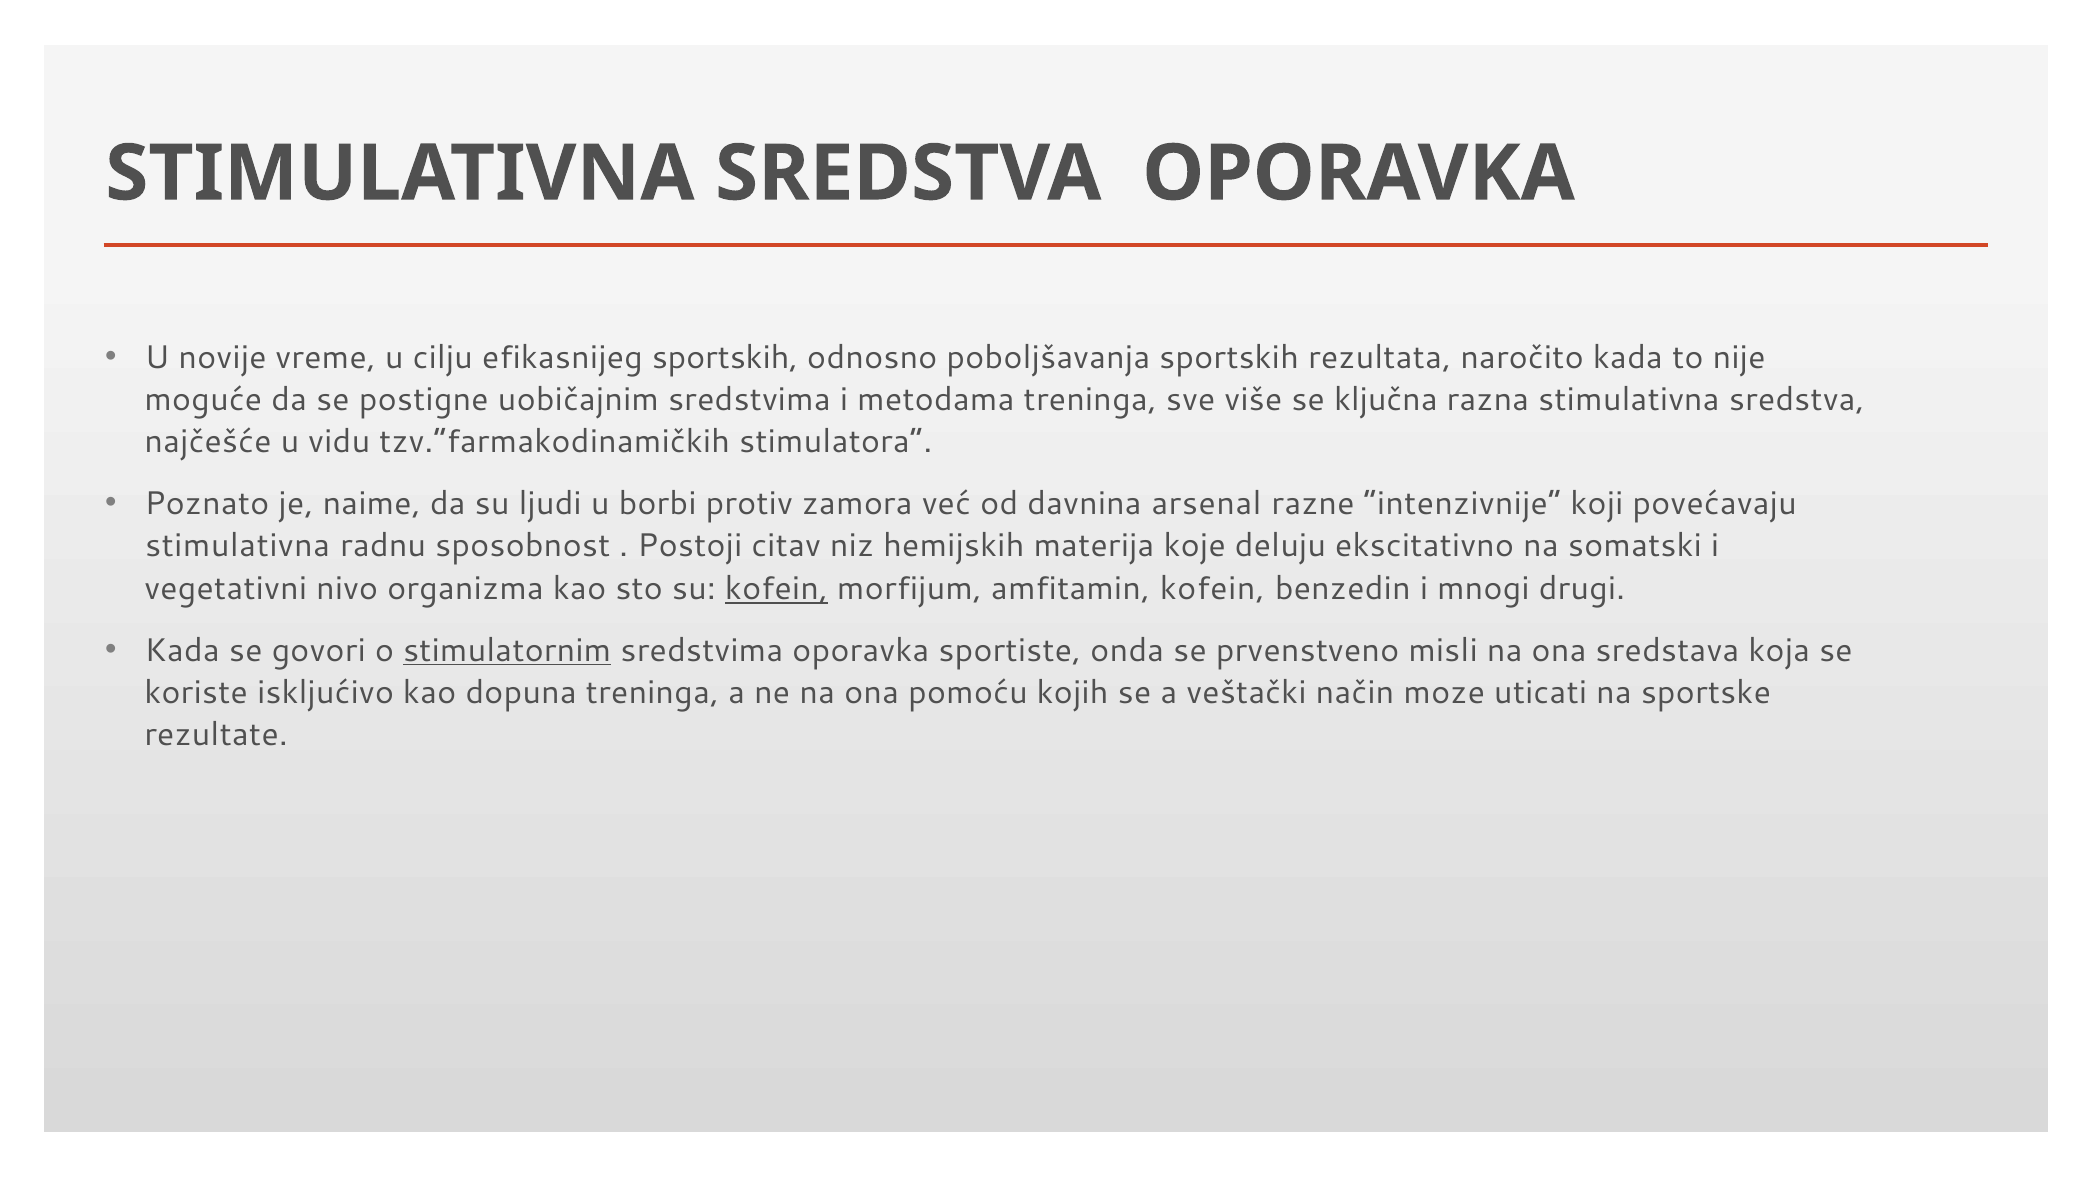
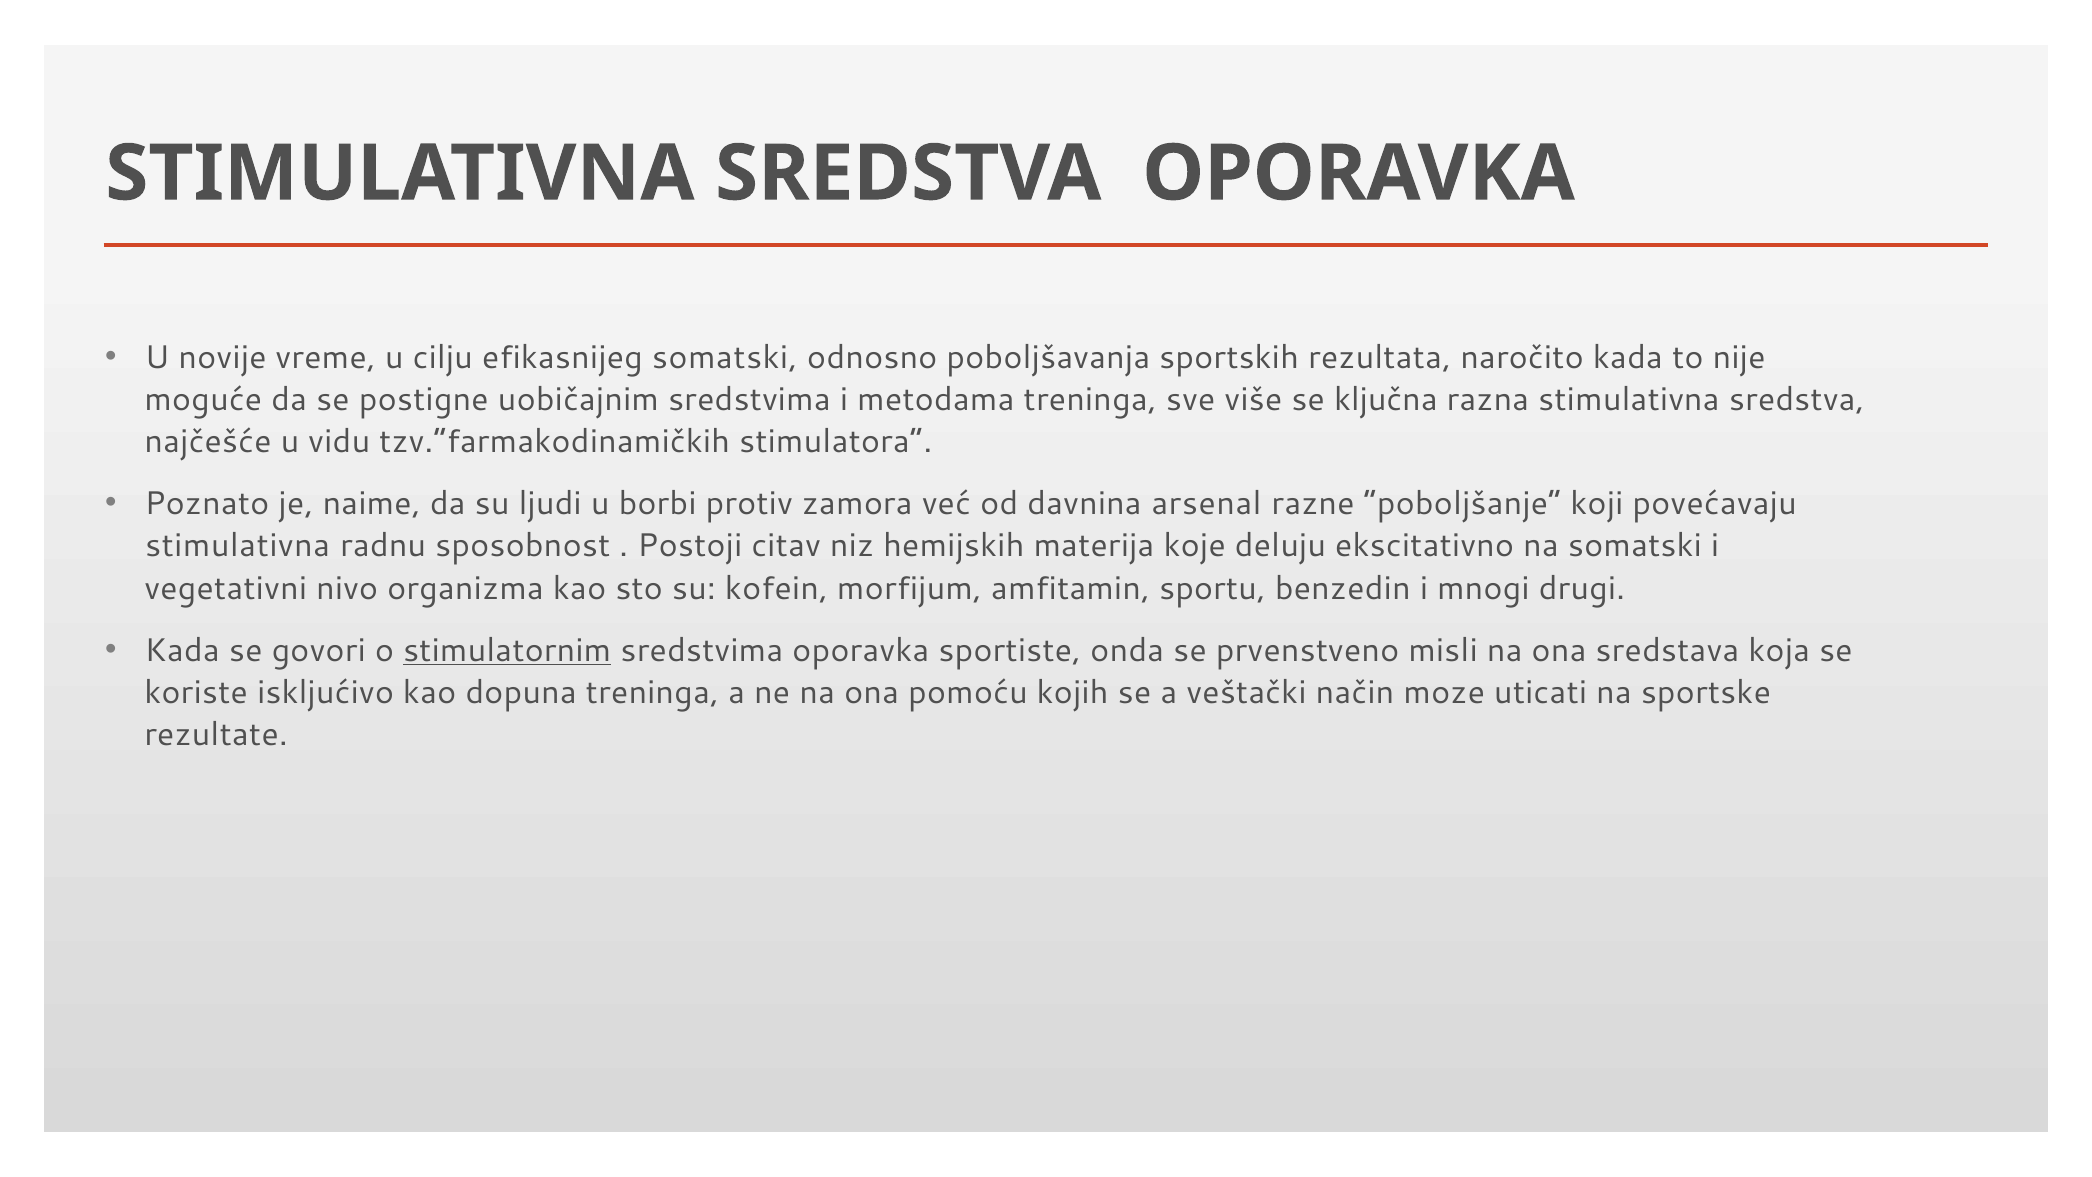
sportskih at (725, 357): sportskih -> somatski
intenzivnije: intenzivnije -> poboljšanje
kofein at (777, 588) underline: present -> none
amfitamin kofein: kofein -> sportu
